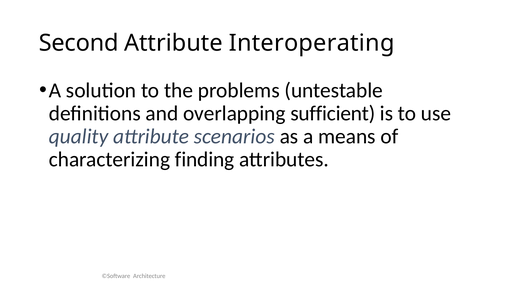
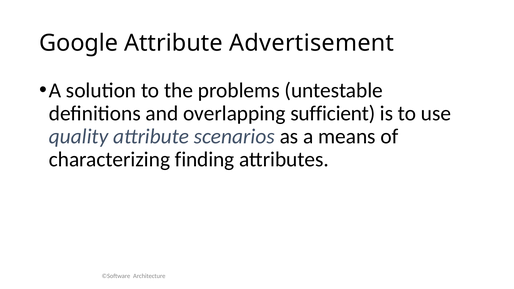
Second: Second -> Google
Interoperating: Interoperating -> Advertisement
